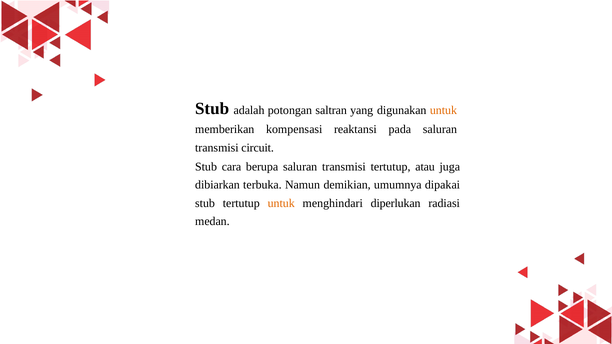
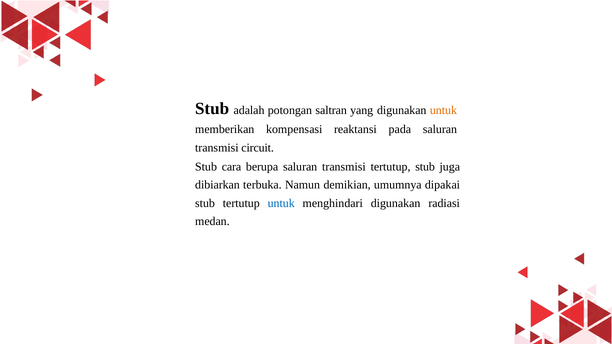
tertutup atau: atau -> stub
untuk at (281, 203) colour: orange -> blue
menghindari diperlukan: diperlukan -> digunakan
